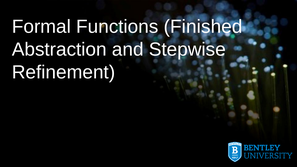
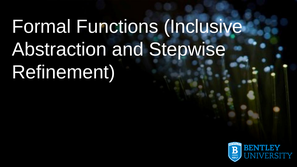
Finished: Finished -> Inclusive
